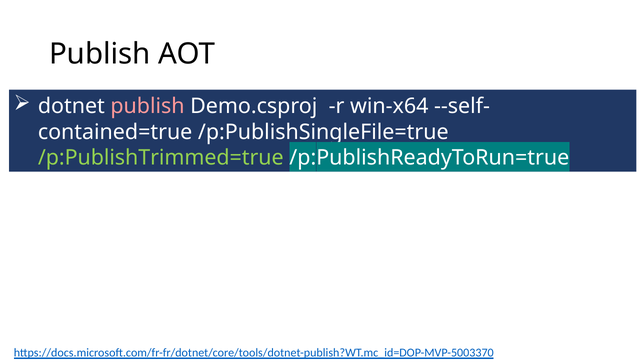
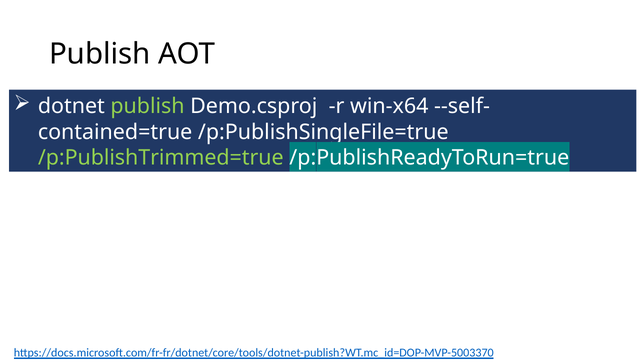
publish at (147, 106) colour: pink -> light green
